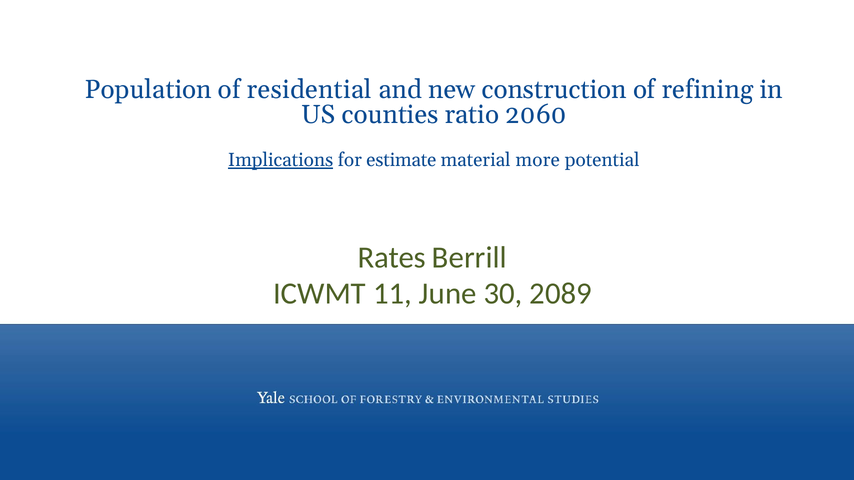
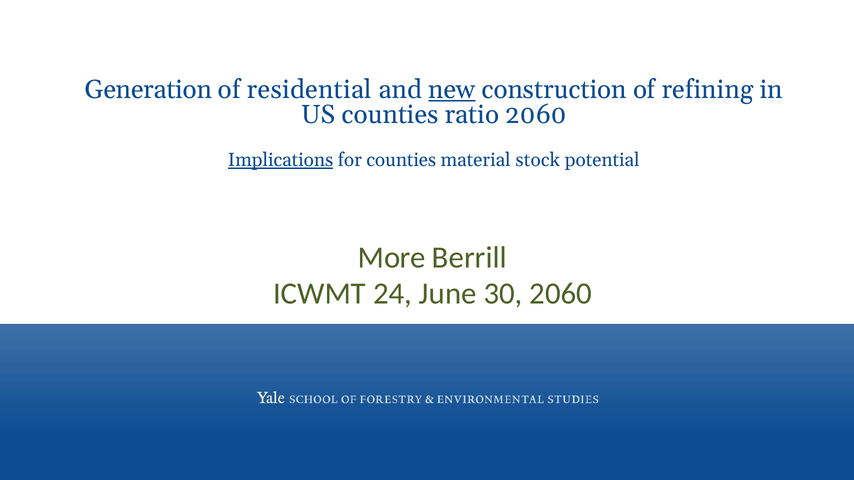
Population: Population -> Generation
new underline: none -> present
for estimate: estimate -> counties
more: more -> stock
Rates: Rates -> More
11: 11 -> 24
30 2089: 2089 -> 2060
